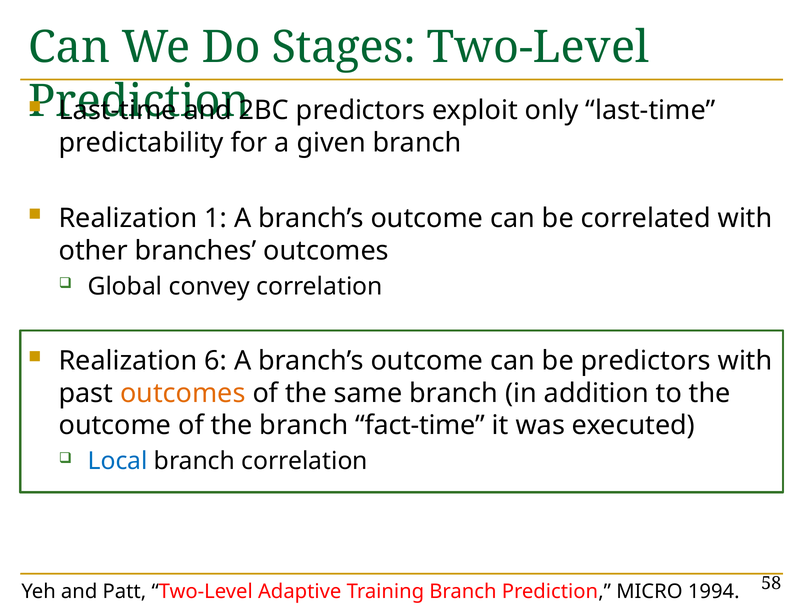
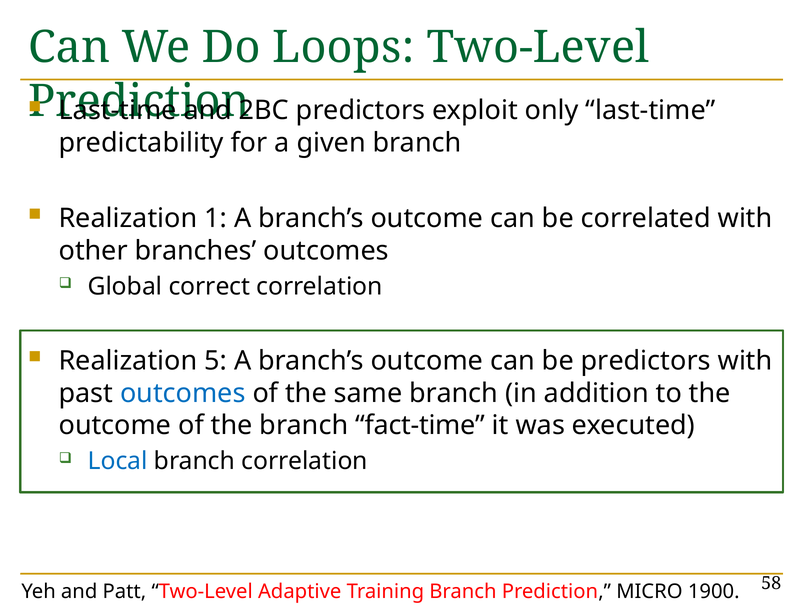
Stages: Stages -> Loops
convey: convey -> correct
6: 6 -> 5
outcomes at (183, 393) colour: orange -> blue
1994: 1994 -> 1900
